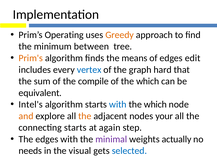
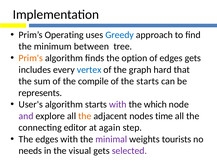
Greedy colour: orange -> blue
means: means -> option
edges edit: edit -> gets
of the which: which -> starts
equivalent: equivalent -> represents
Intel's: Intel's -> User's
with at (118, 104) colour: blue -> purple
and colour: orange -> purple
your: your -> time
connecting starts: starts -> editor
actually: actually -> tourists
selected colour: blue -> purple
